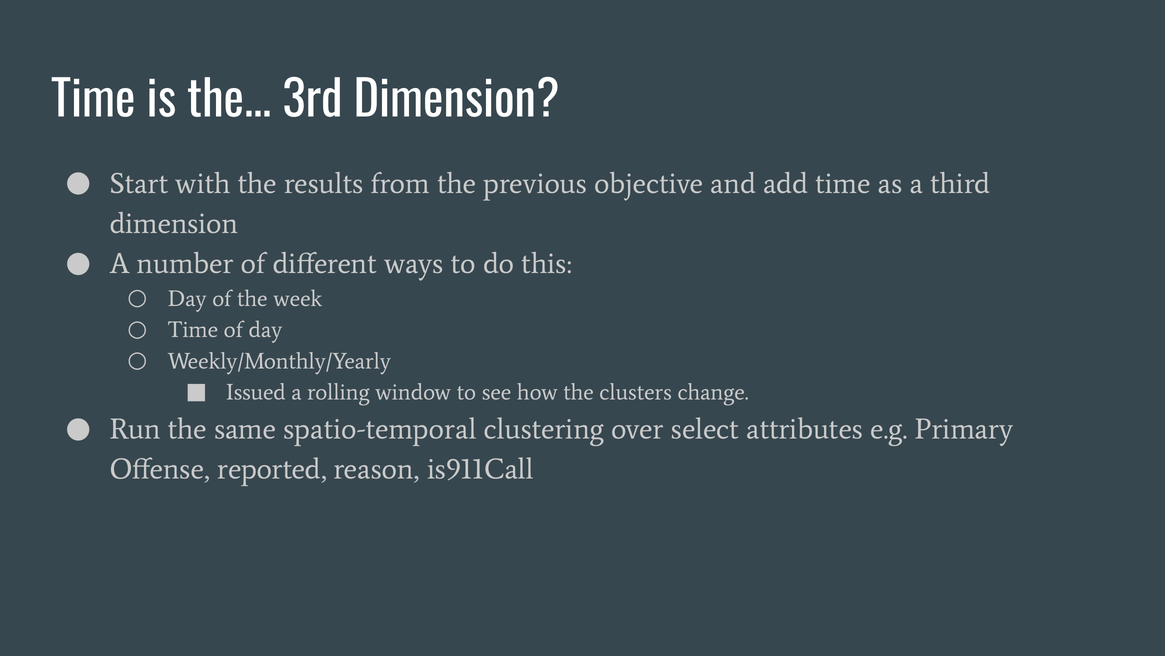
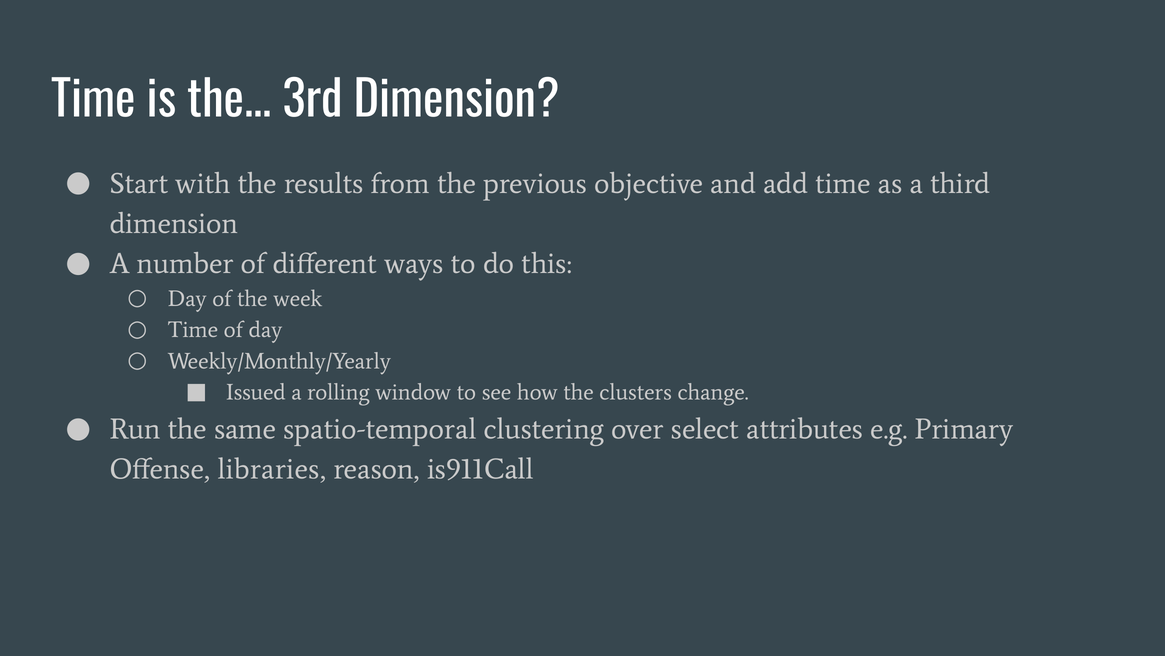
reported: reported -> libraries
